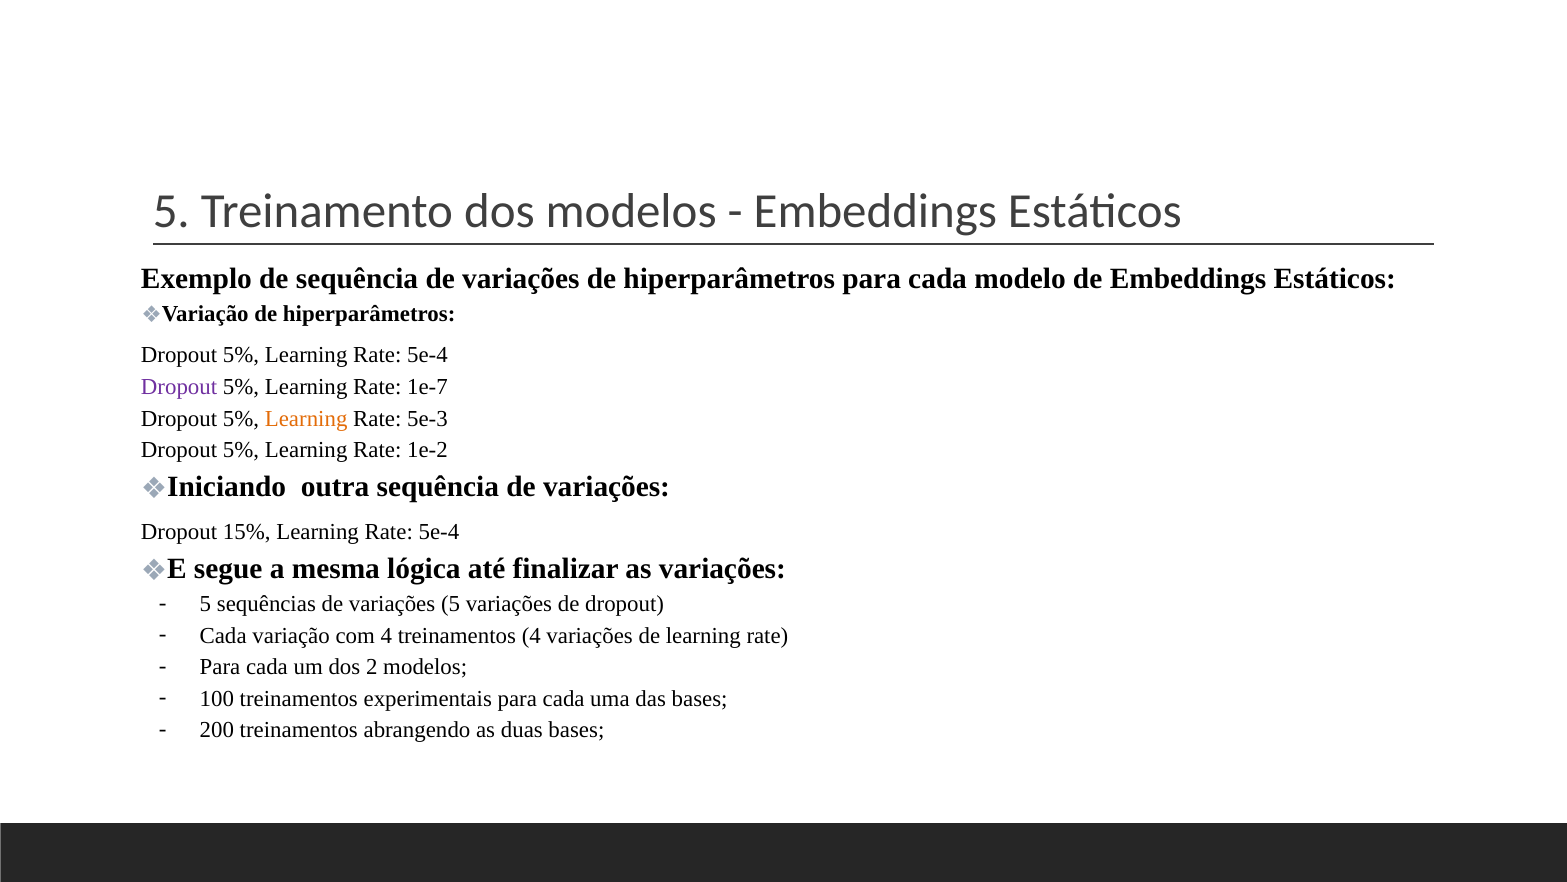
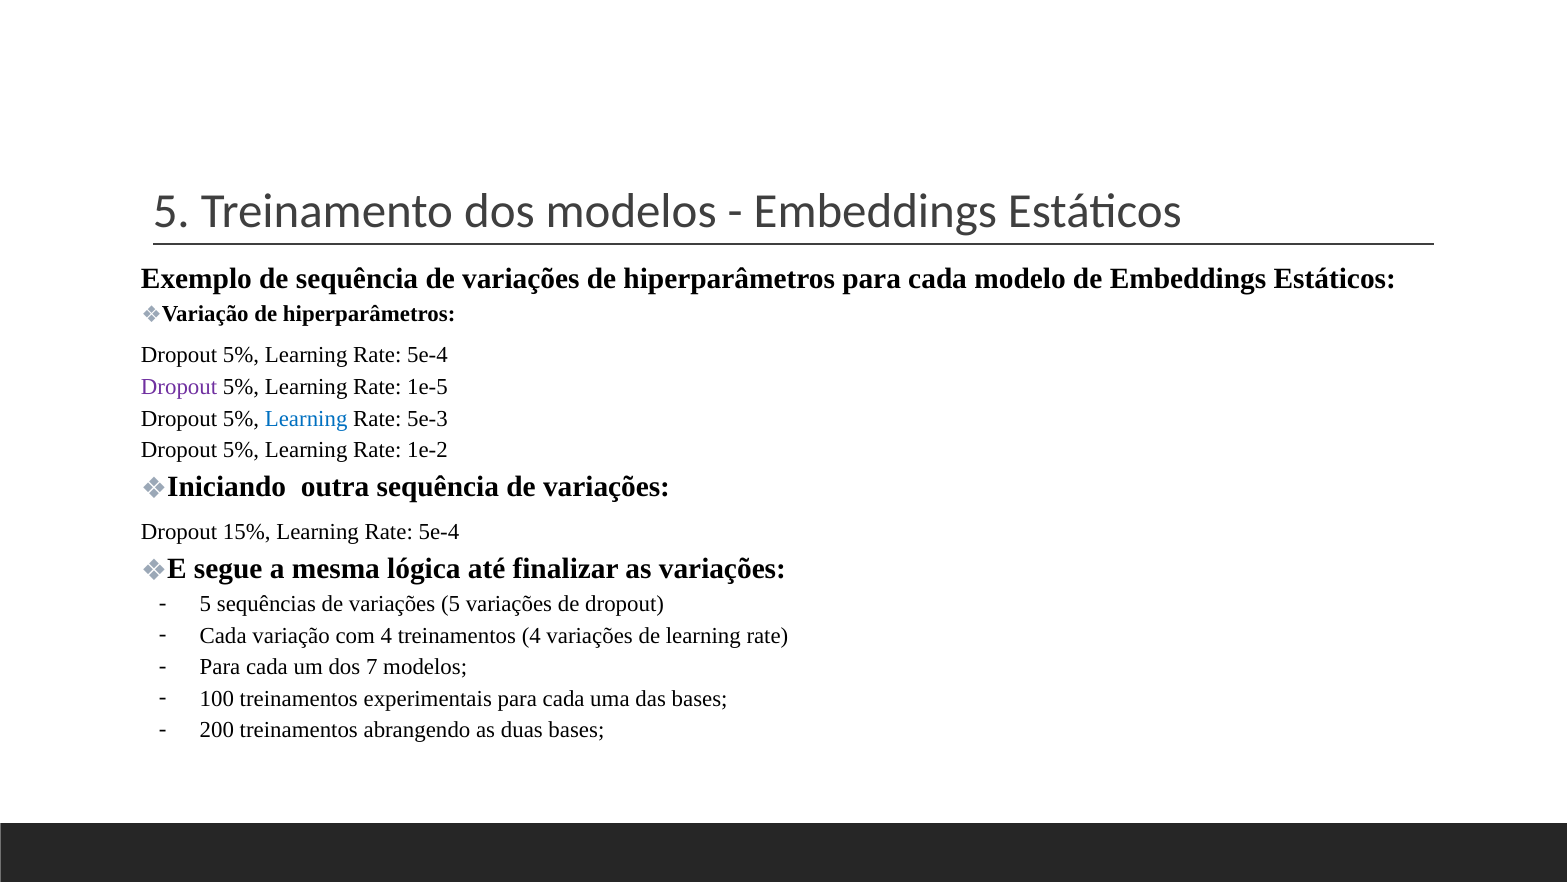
1e-7: 1e-7 -> 1e-5
Learning at (306, 418) colour: orange -> blue
2: 2 -> 7
